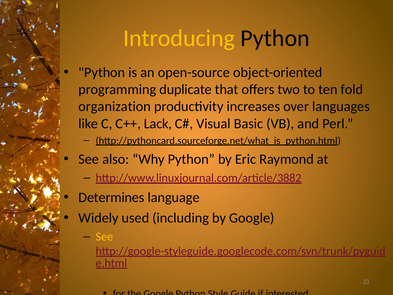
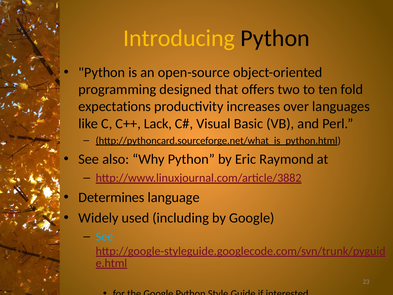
duplicate: duplicate -> designed
organization: organization -> expectations
See at (104, 236) colour: yellow -> light blue
